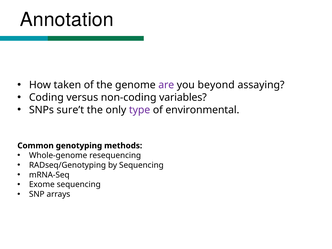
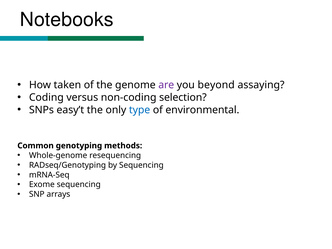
Annotation: Annotation -> Notebooks
variables: variables -> selection
sure’t: sure’t -> easy’t
type colour: purple -> blue
